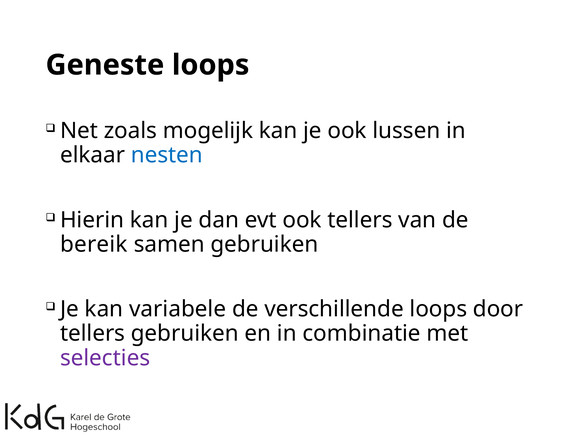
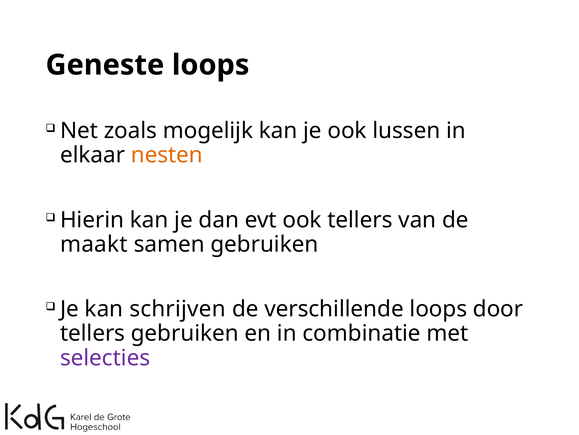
nesten colour: blue -> orange
bereik: bereik -> maakt
variabele: variabele -> schrijven
